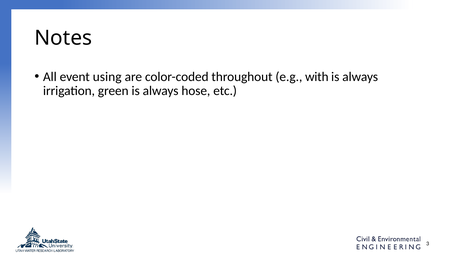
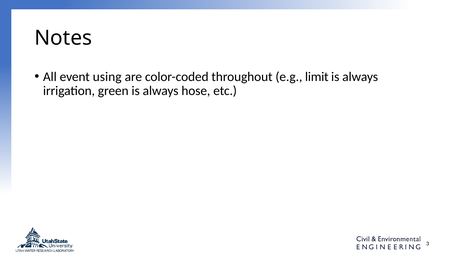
with: with -> limit
